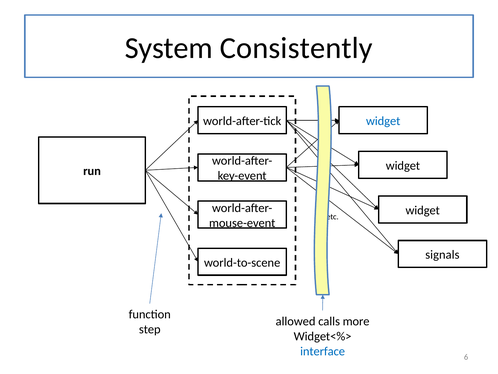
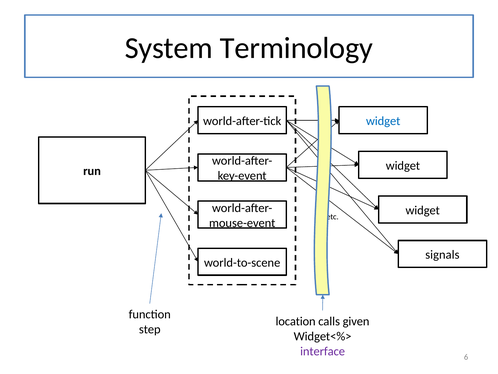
Consistently: Consistently -> Terminology
allowed: allowed -> location
more: more -> given
interface colour: blue -> purple
